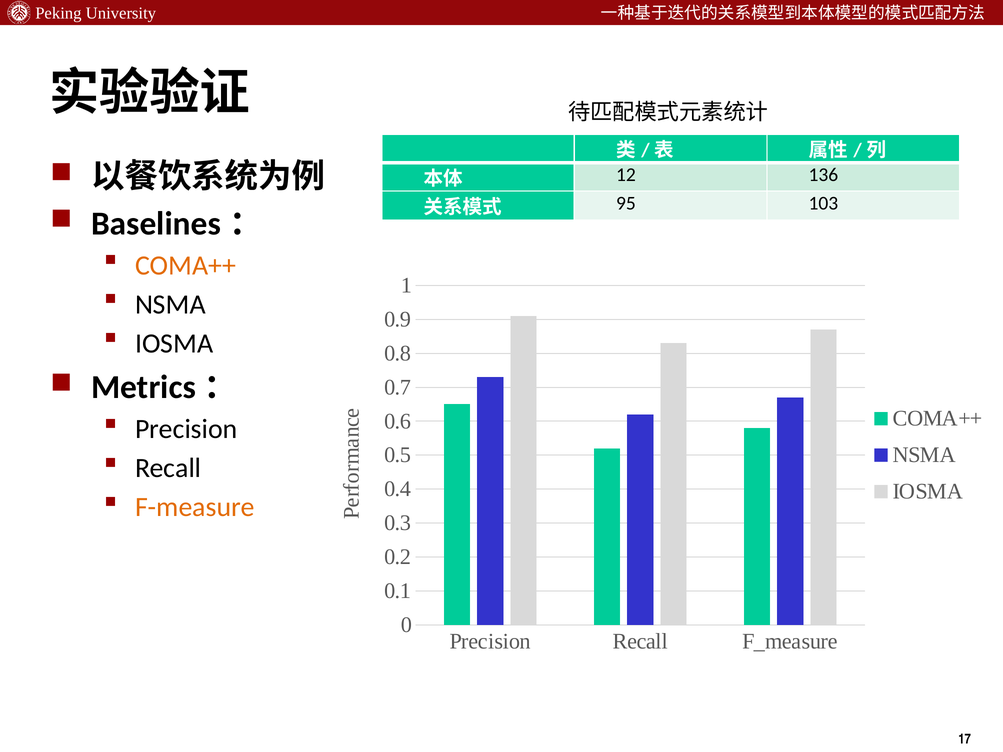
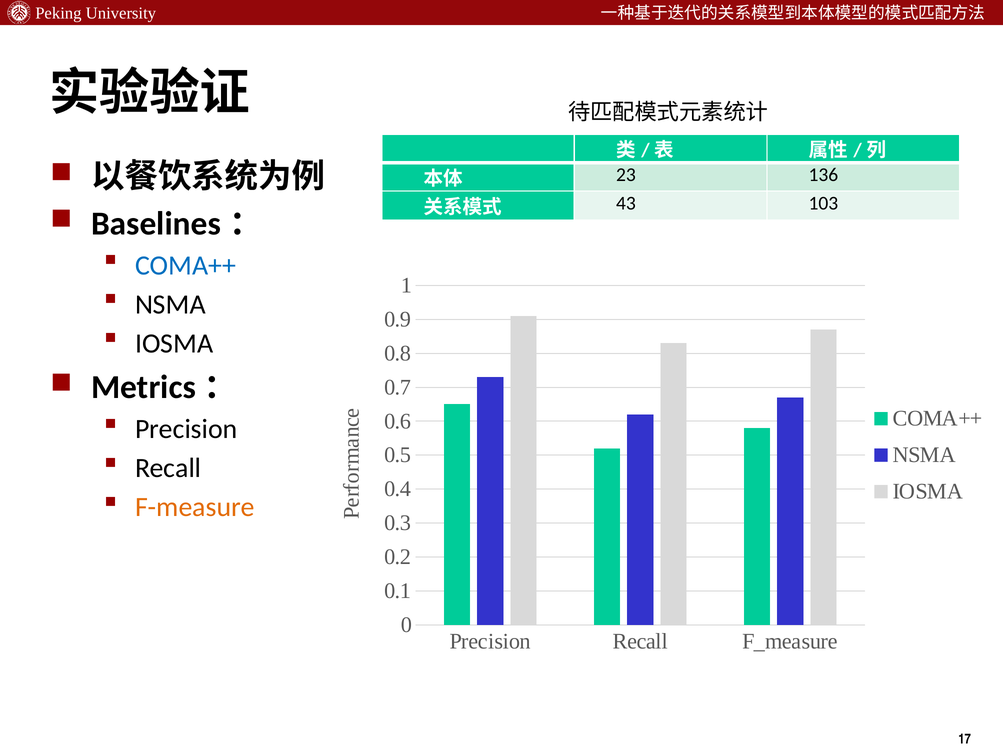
12: 12 -> 23
95: 95 -> 43
COMA++ at (186, 266) colour: orange -> blue
